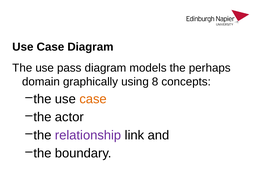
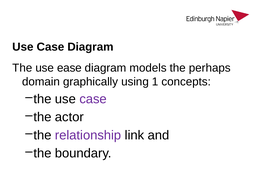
pass: pass -> ease
8: 8 -> 1
case at (93, 99) colour: orange -> purple
